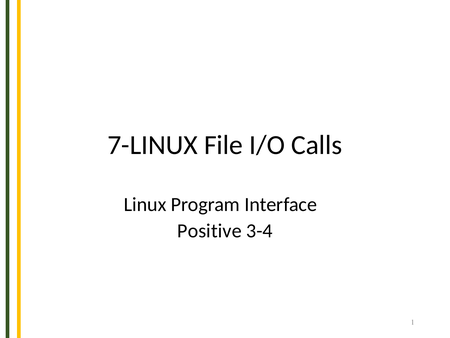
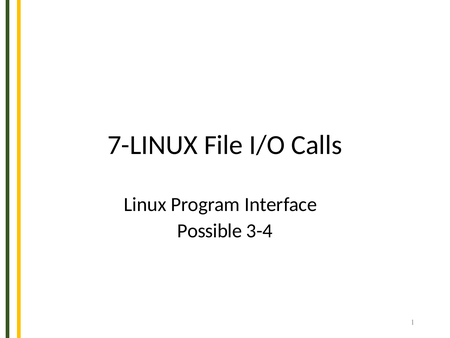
Positive: Positive -> Possible
